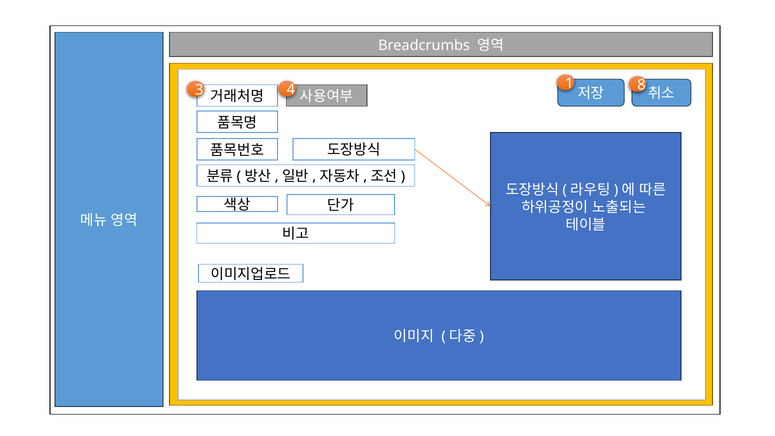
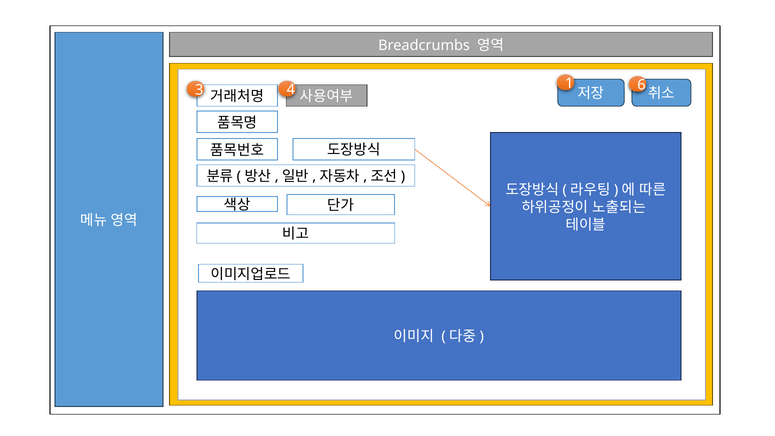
8: 8 -> 6
